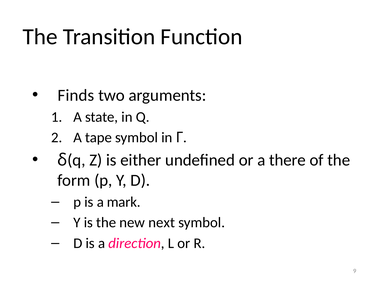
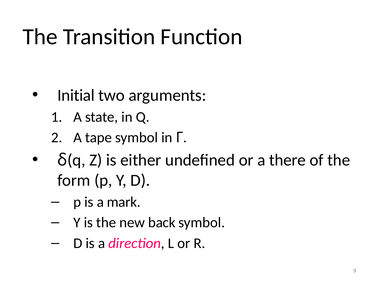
Finds: Finds -> Initial
next: next -> back
